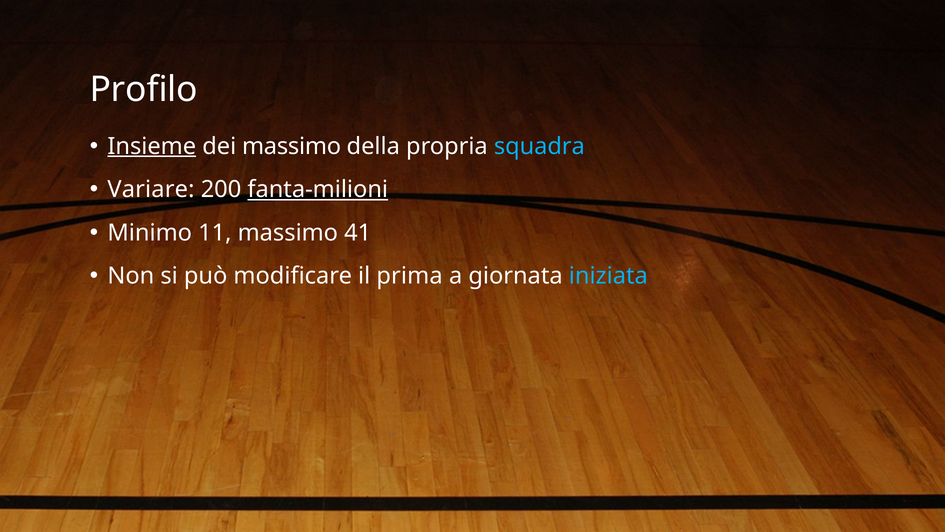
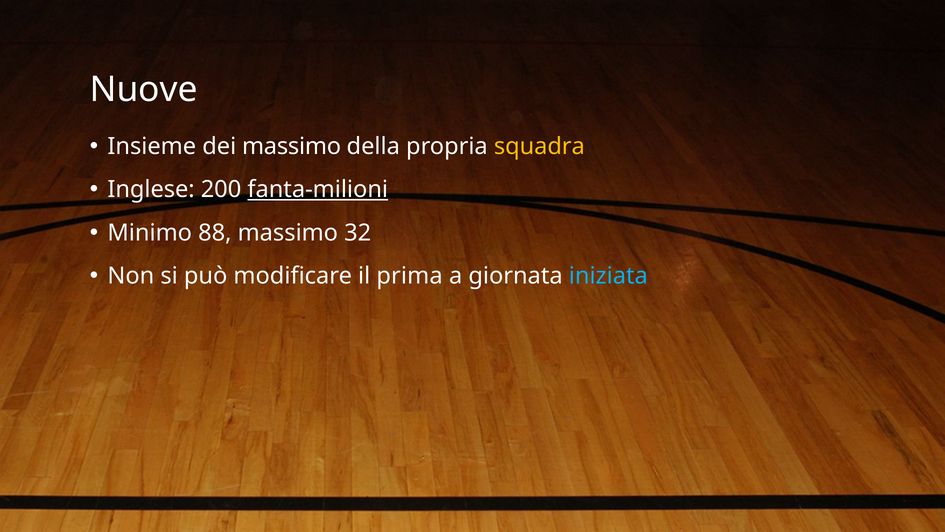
Profilo: Profilo -> Nuove
Insieme underline: present -> none
squadra colour: light blue -> yellow
Variare: Variare -> Inglese
11: 11 -> 88
41: 41 -> 32
